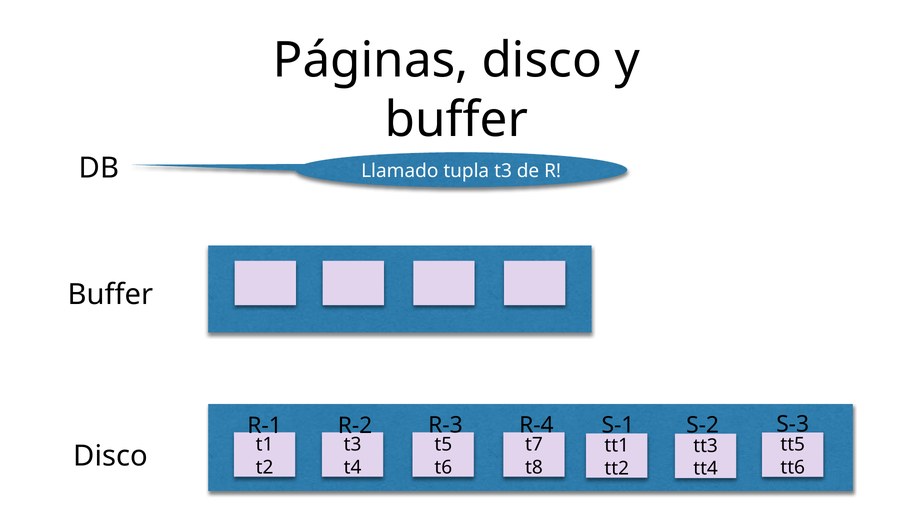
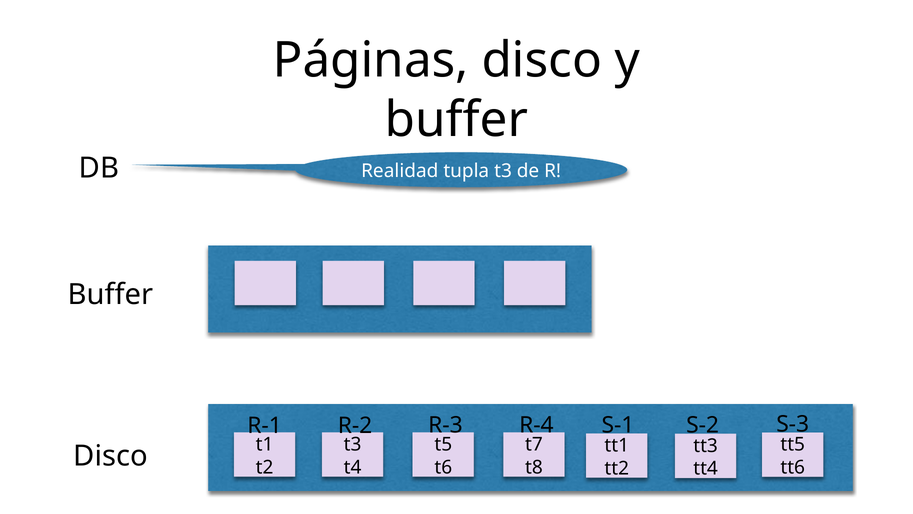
Llamado: Llamado -> Realidad
